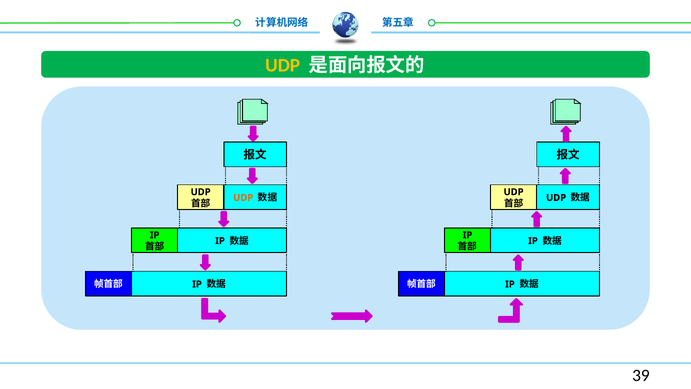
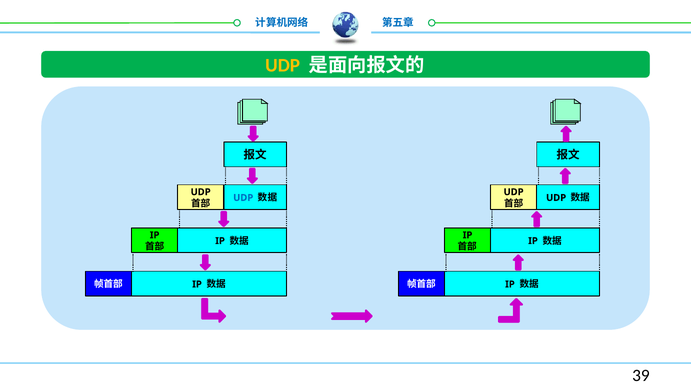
UDP at (243, 198) colour: orange -> blue
